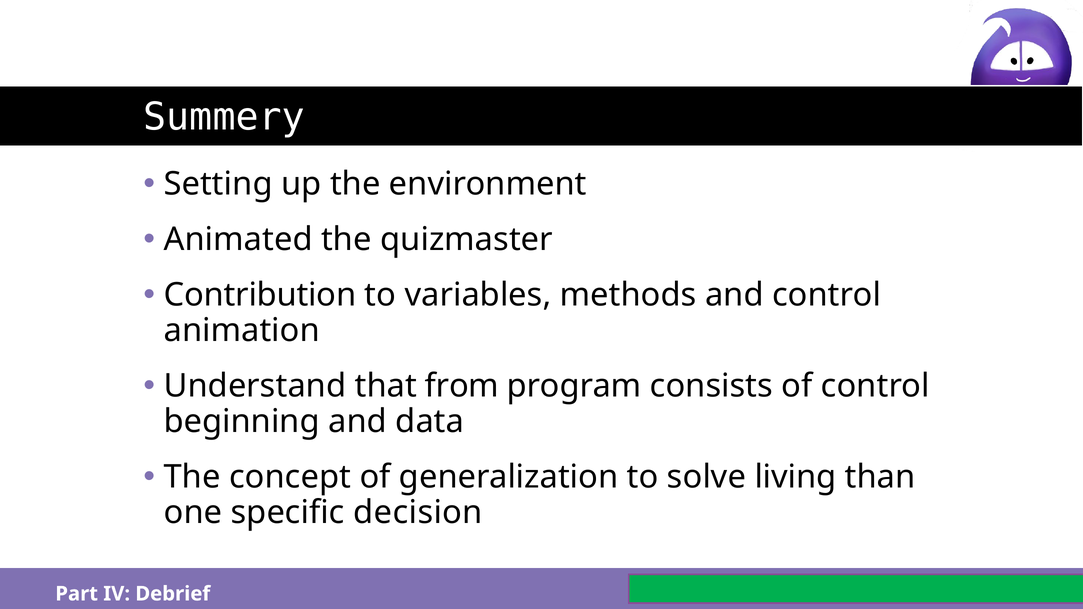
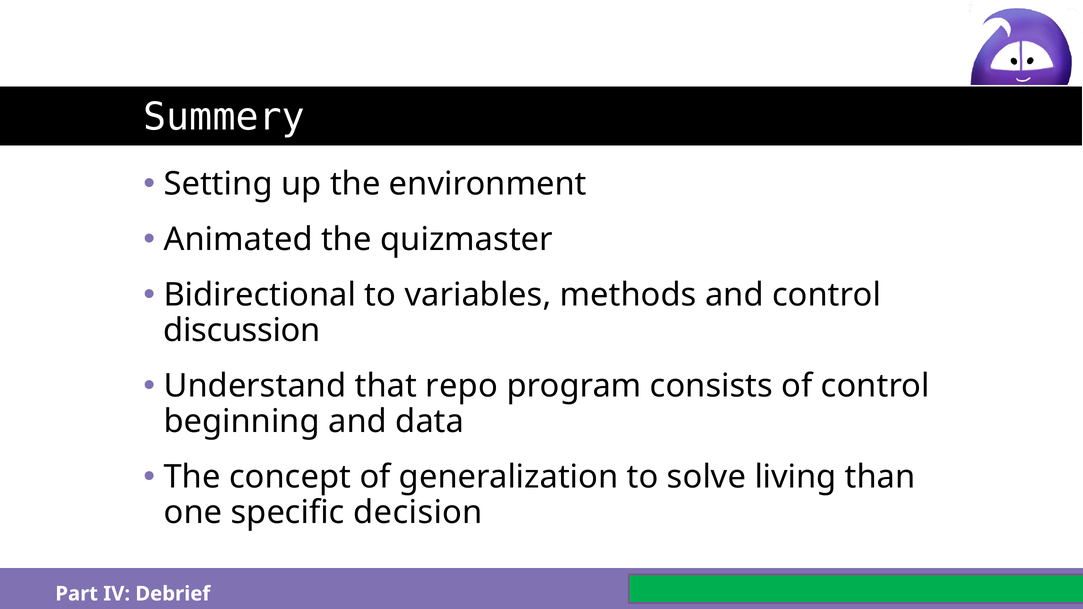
Contribution: Contribution -> Bidirectional
animation: animation -> discussion
from: from -> repo
